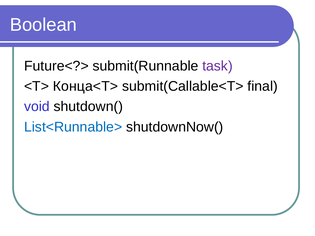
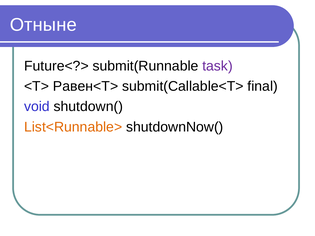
Boolean: Boolean -> Отныне
Конца<T>: Конца<T> -> Равен<T>
List<Runnable> colour: blue -> orange
